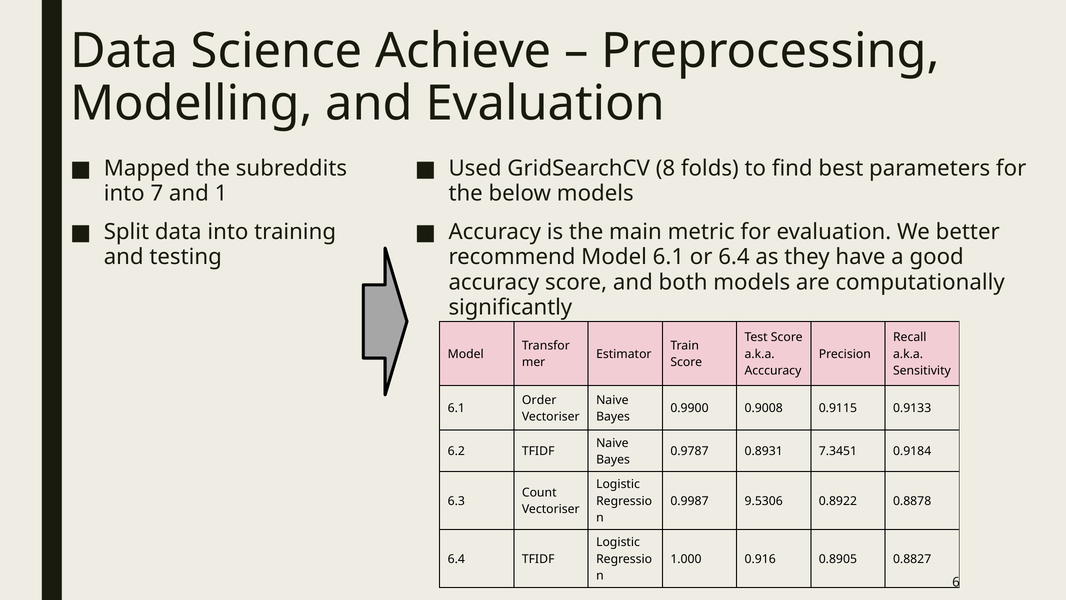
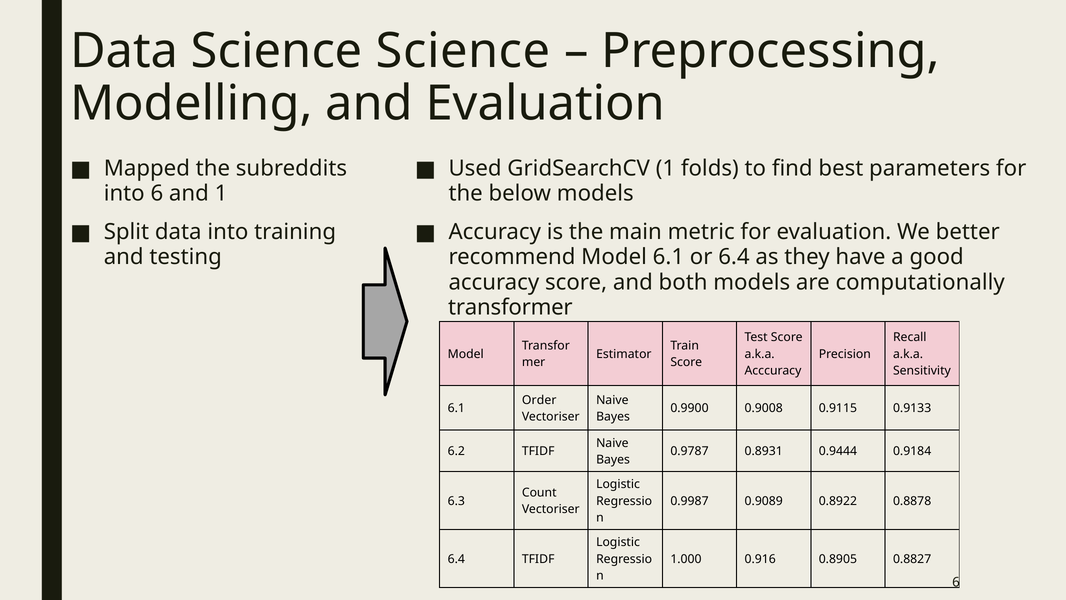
Science Achieve: Achieve -> Science
GridSearchCV 8: 8 -> 1
into 7: 7 -> 6
significantly: significantly -> transformer
7.3451: 7.3451 -> 0.9444
9.5306: 9.5306 -> 0.9089
